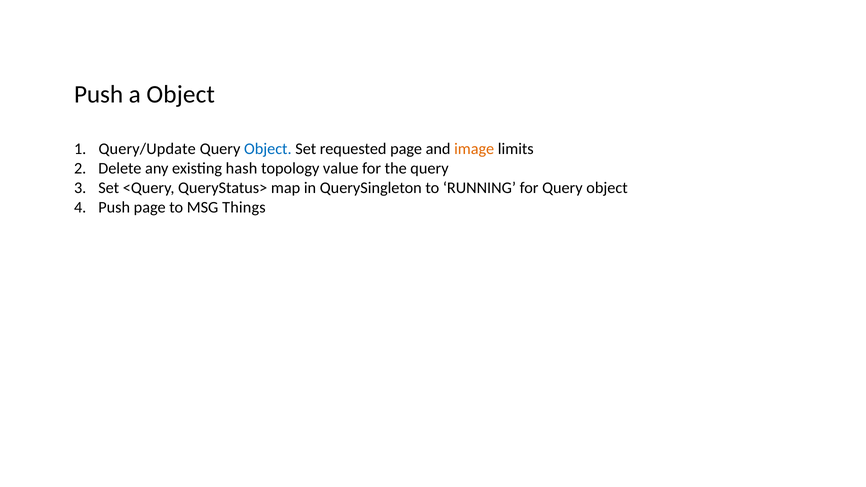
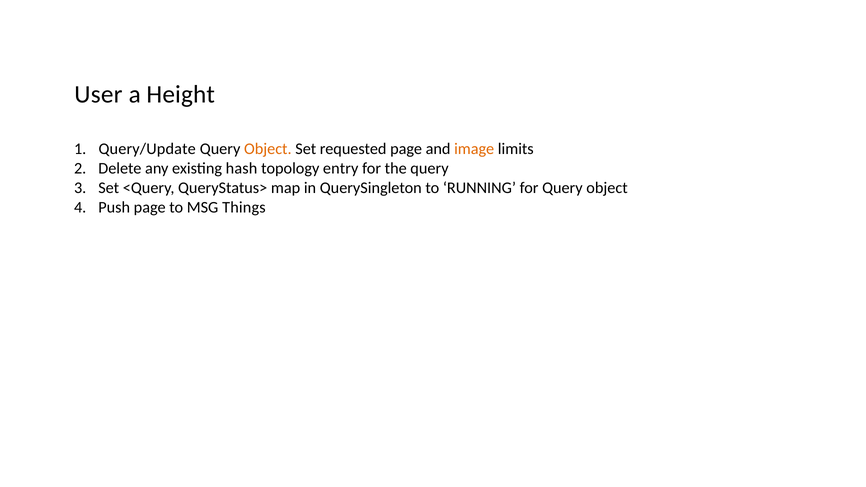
Push at (99, 94): Push -> User
a Object: Object -> Height
Object at (268, 149) colour: blue -> orange
value: value -> entry
